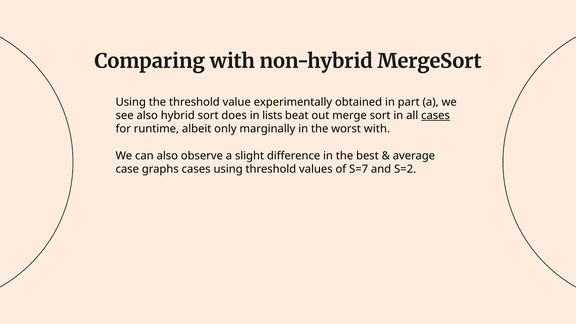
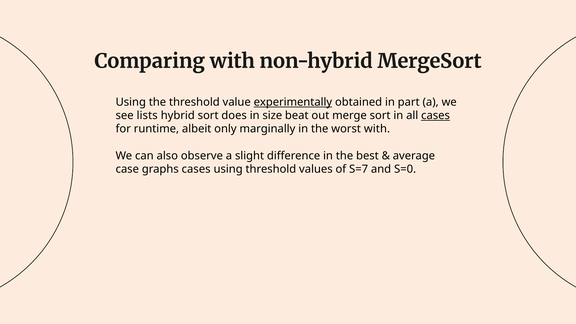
experimentally underline: none -> present
see also: also -> lists
lists: lists -> size
S=2: S=2 -> S=0
